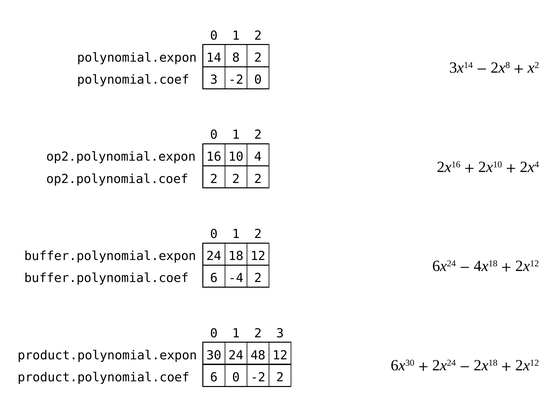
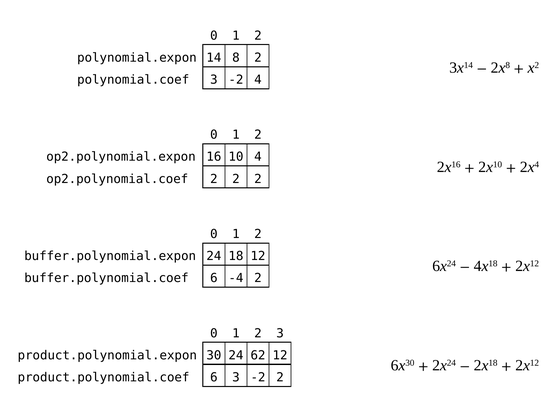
-2 0: 0 -> 4
48: 48 -> 62
6 0: 0 -> 3
